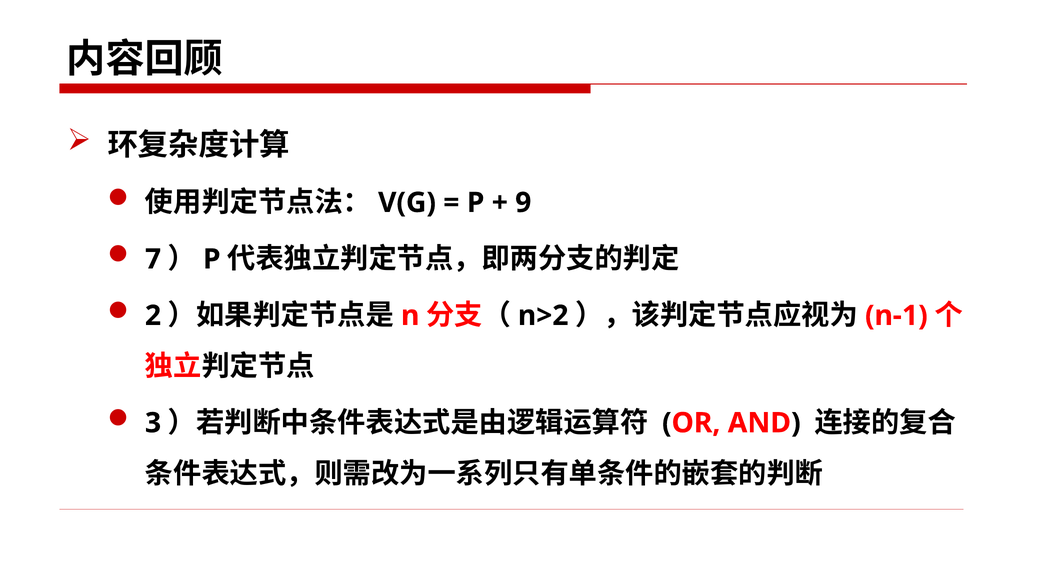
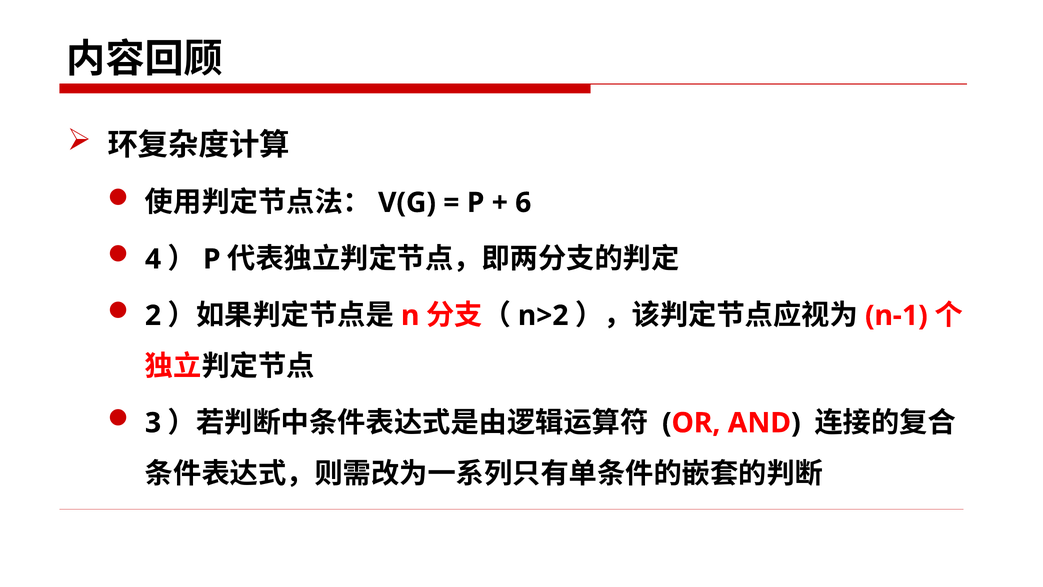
9: 9 -> 6
7: 7 -> 4
